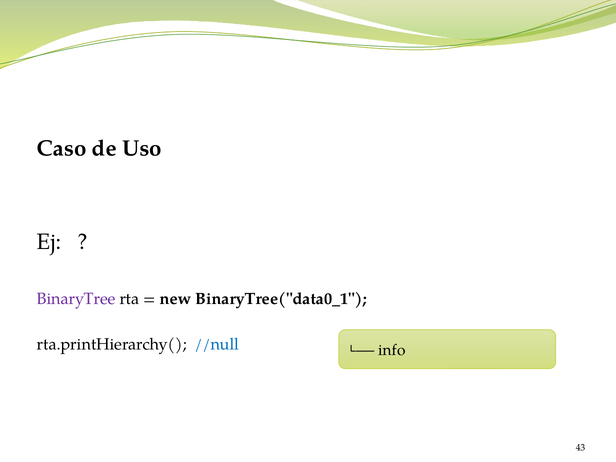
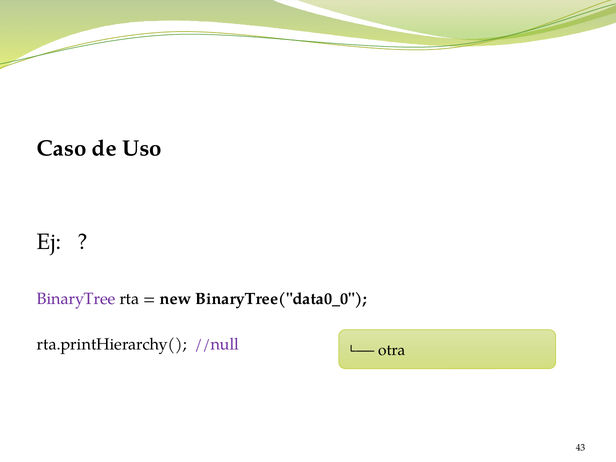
BinaryTree("data0_1: BinaryTree("data0_1 -> BinaryTree("data0_0
//null colour: blue -> purple
info: info -> otra
